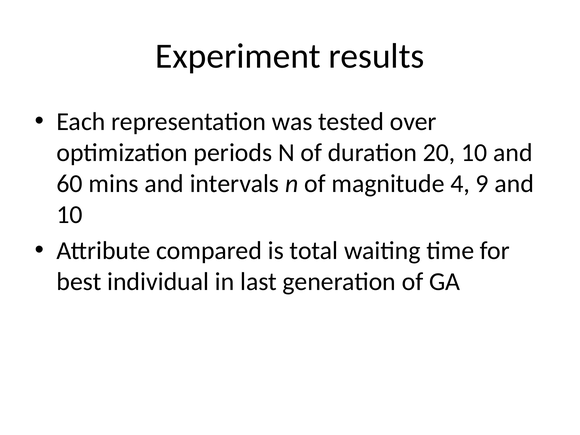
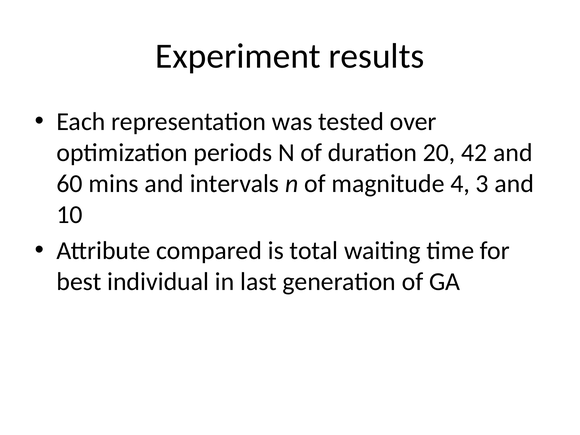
20 10: 10 -> 42
9: 9 -> 3
